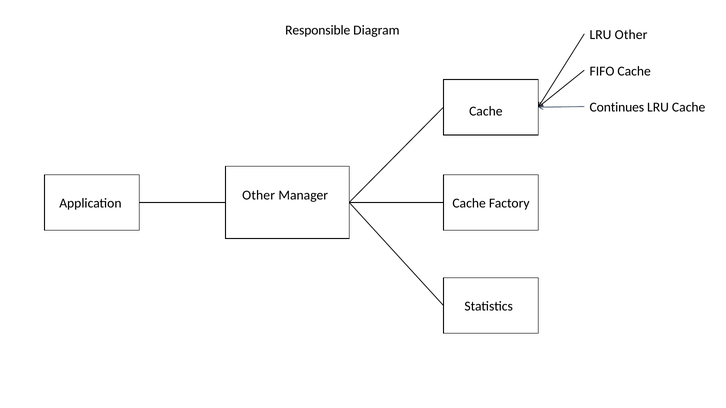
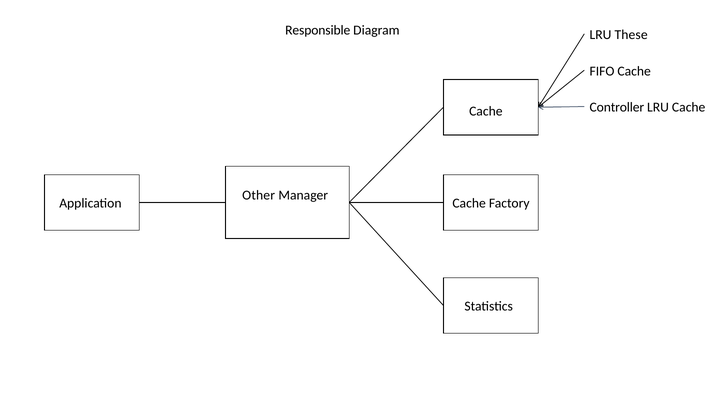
LRU Other: Other -> These
Continues: Continues -> Controller
